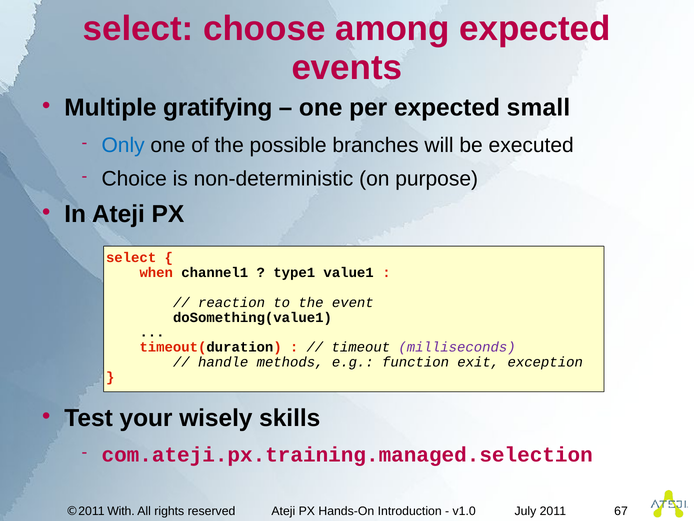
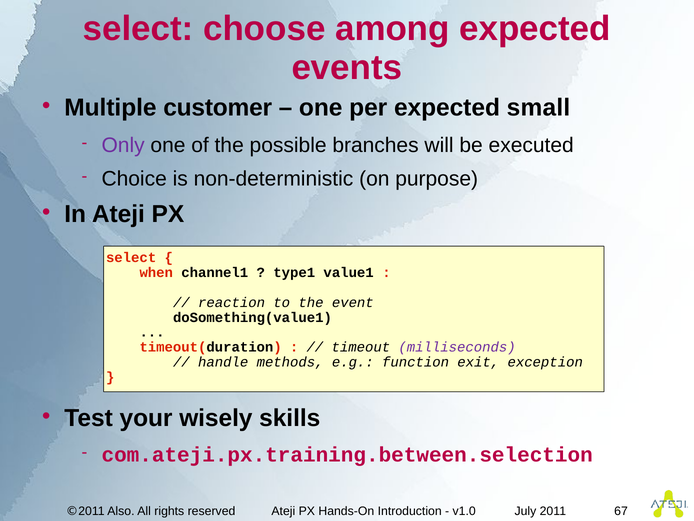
gratifying: gratifying -> customer
Only colour: blue -> purple
com.ateji.px.training.managed.selection: com.ateji.px.training.managed.selection -> com.ateji.px.training.between.selection
With: With -> Also
